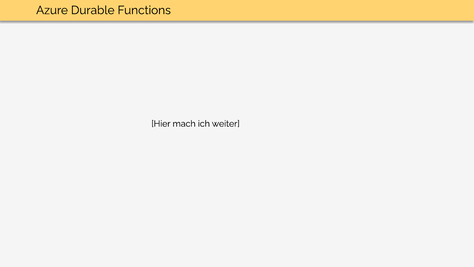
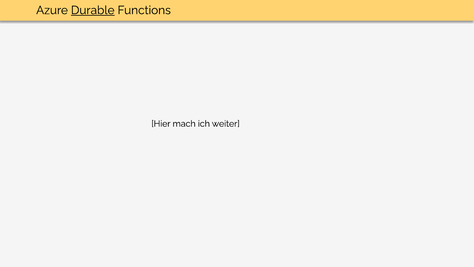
Durable underline: none -> present
